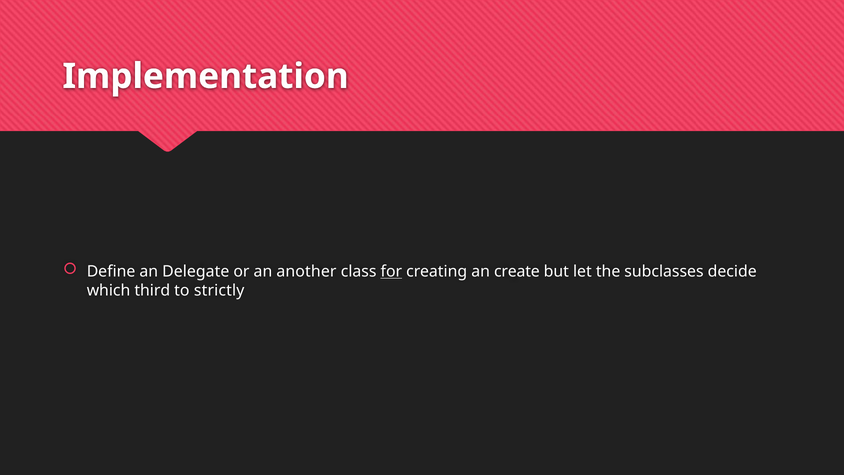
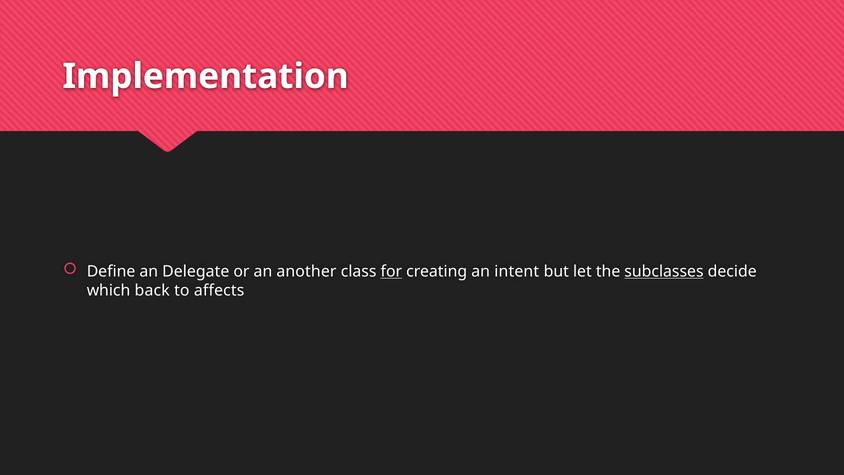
create: create -> intent
subclasses underline: none -> present
third: third -> back
strictly: strictly -> affects
